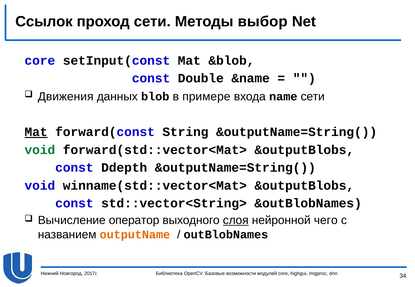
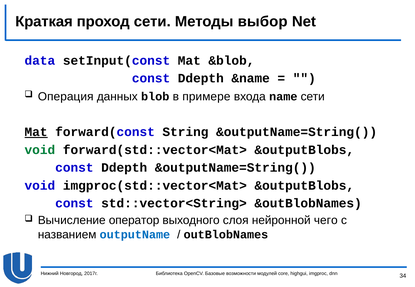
Ссылок: Ссылок -> Краткая
core at (40, 61): core -> data
Double at (201, 78): Double -> Ddepth
Движения: Движения -> Операция
winname(std::vector<Mat>: winname(std::vector<Mat> -> imgproc(std::vector<Mat>
слоя underline: present -> none
outputName colour: orange -> blue
